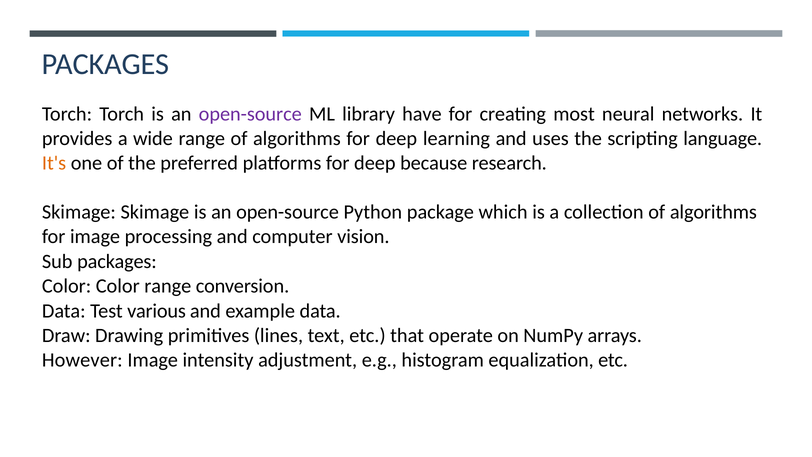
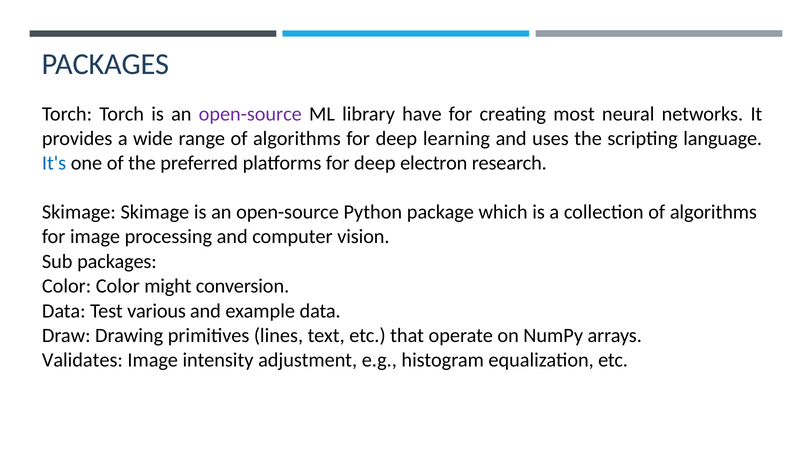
It's colour: orange -> blue
because: because -> electron
Color range: range -> might
However: However -> Validates
